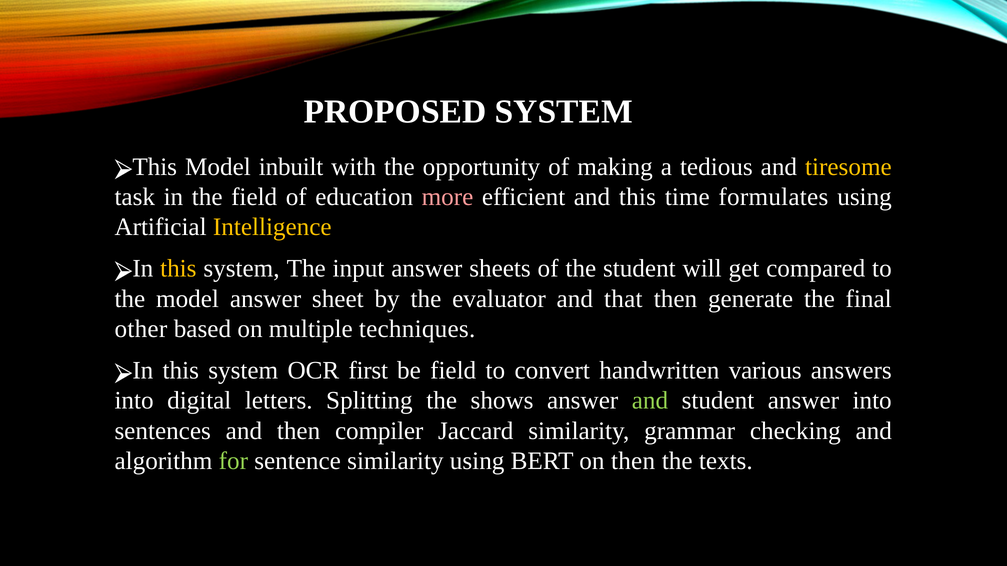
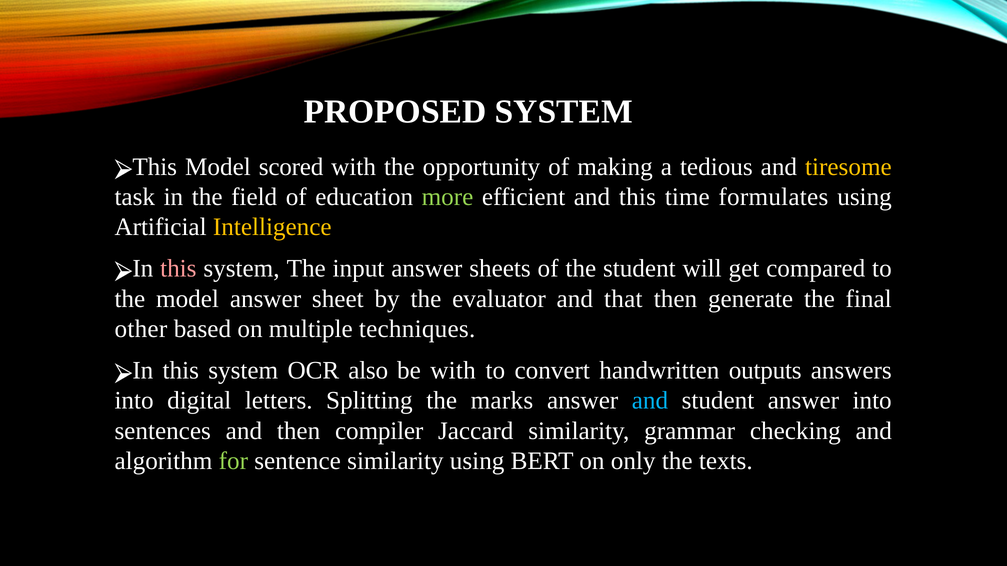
inbuilt: inbuilt -> scored
more colour: pink -> light green
this at (178, 269) colour: yellow -> pink
first: first -> also
be field: field -> with
various: various -> outputs
shows: shows -> marks
and at (650, 401) colour: light green -> light blue
on then: then -> only
